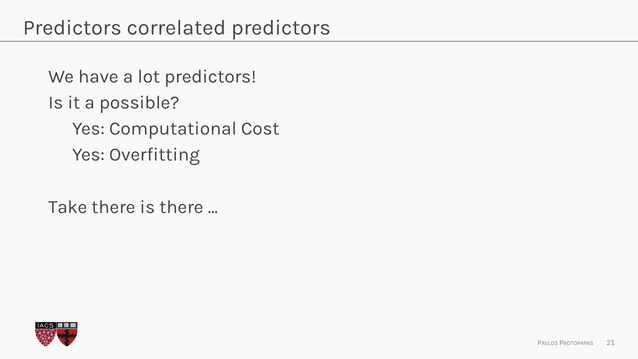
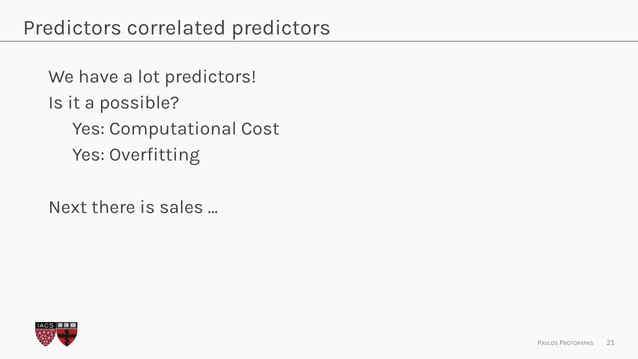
Take: Take -> Next
is there: there -> sales
